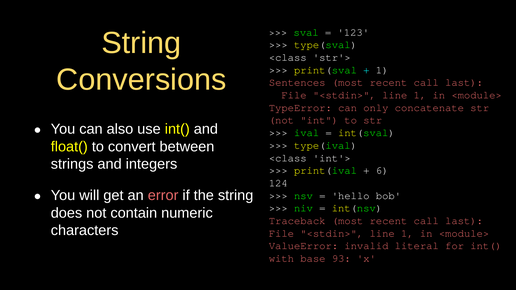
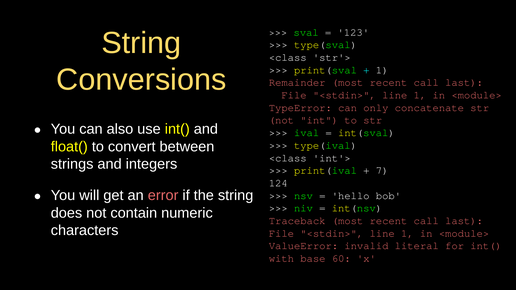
Sentences: Sentences -> Remainder
6: 6 -> 7
93: 93 -> 60
